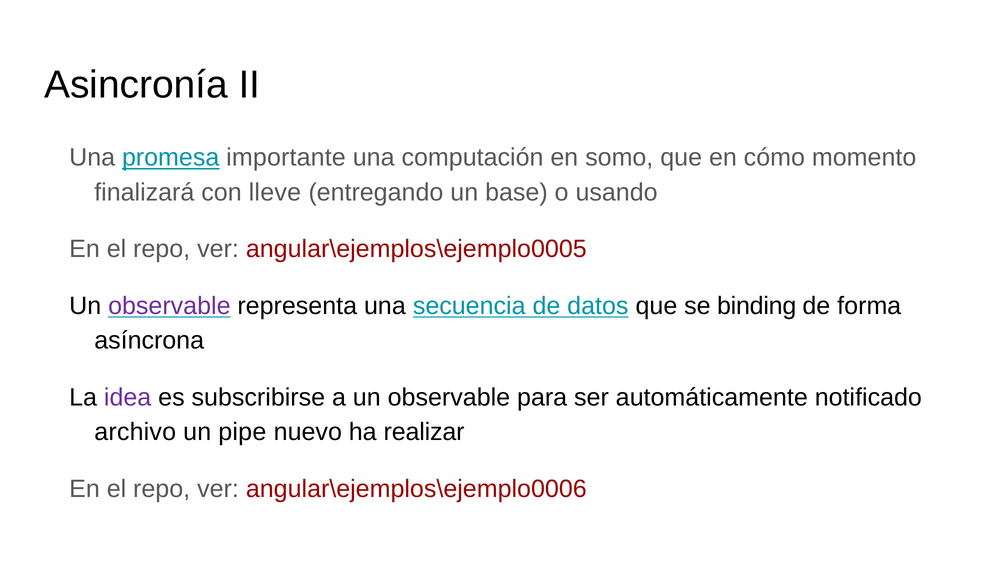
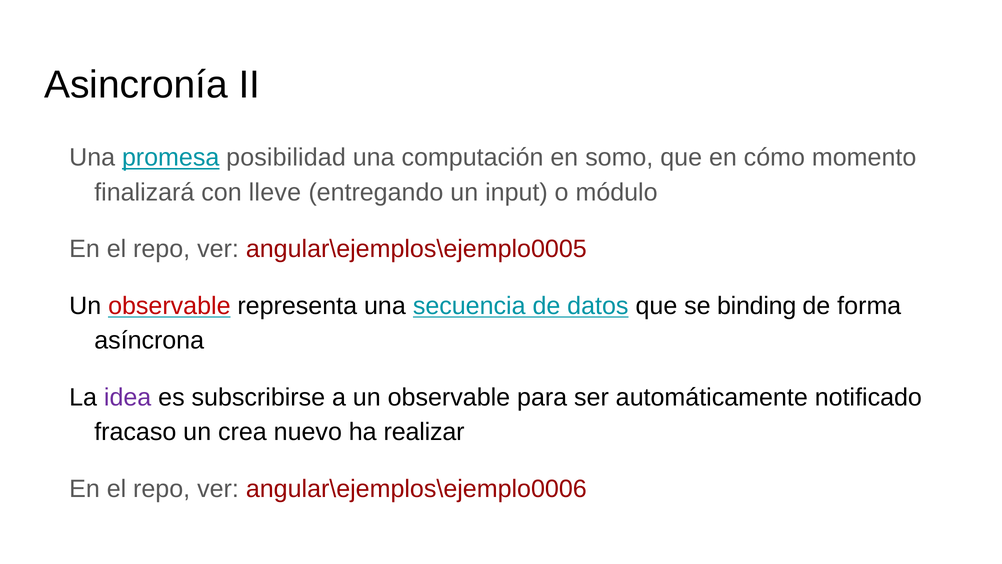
importante: importante -> posibilidad
base: base -> input
usando: usando -> módulo
observable at (169, 306) colour: purple -> red
archivo: archivo -> fracaso
pipe: pipe -> crea
